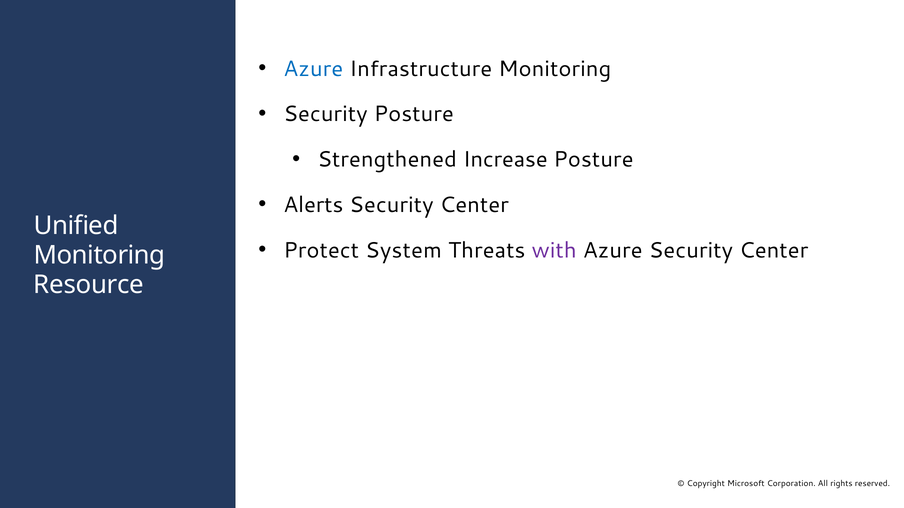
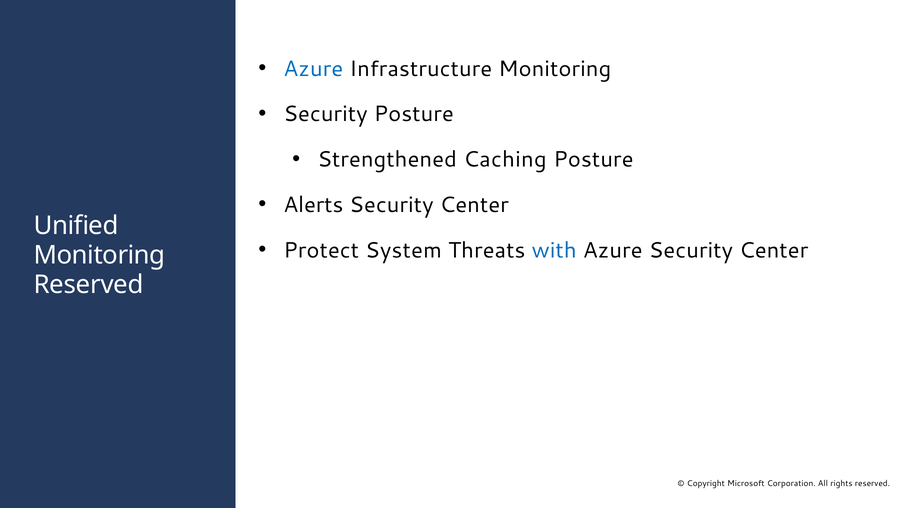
Increase: Increase -> Caching
with colour: purple -> blue
Resource at (89, 285): Resource -> Reserved
